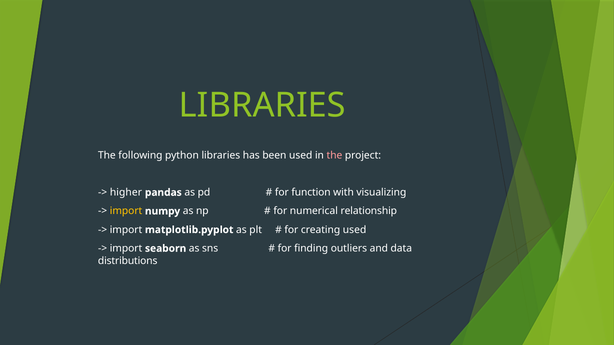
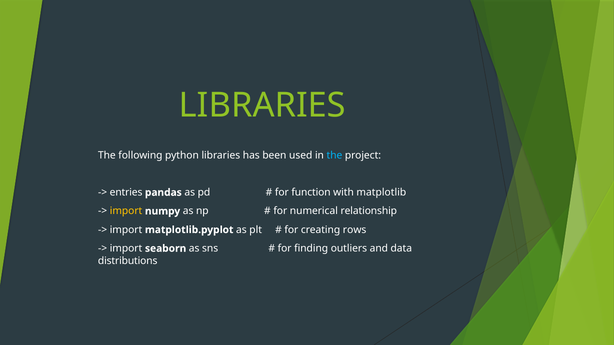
the at (334, 155) colour: pink -> light blue
higher: higher -> entries
visualizing: visualizing -> matplotlib
creating used: used -> rows
